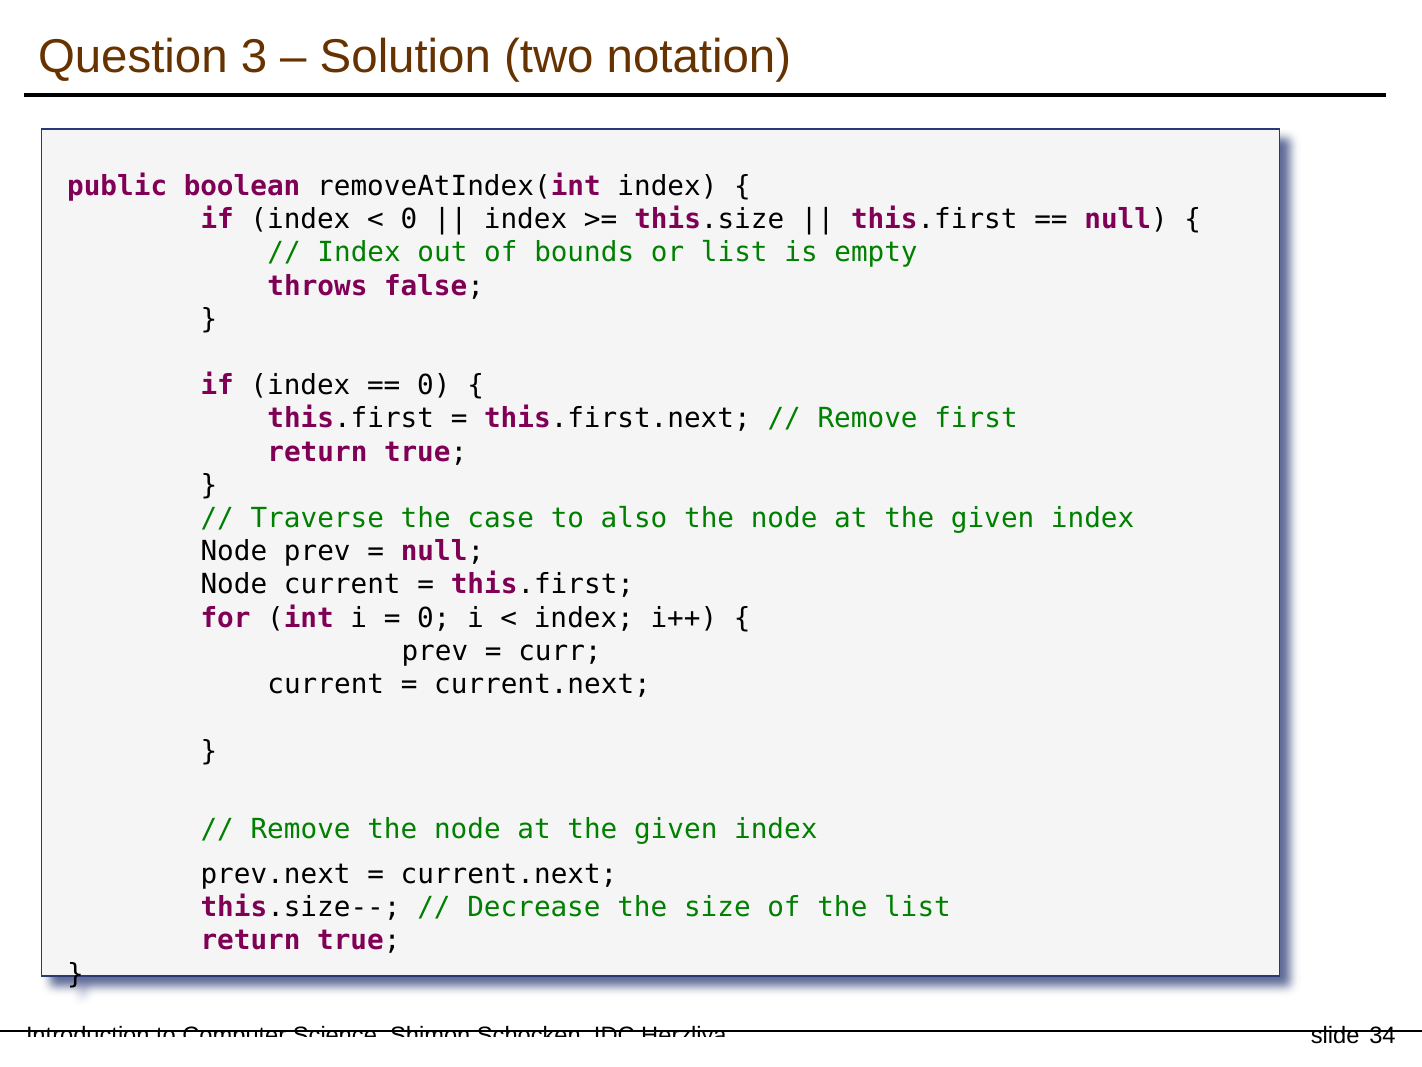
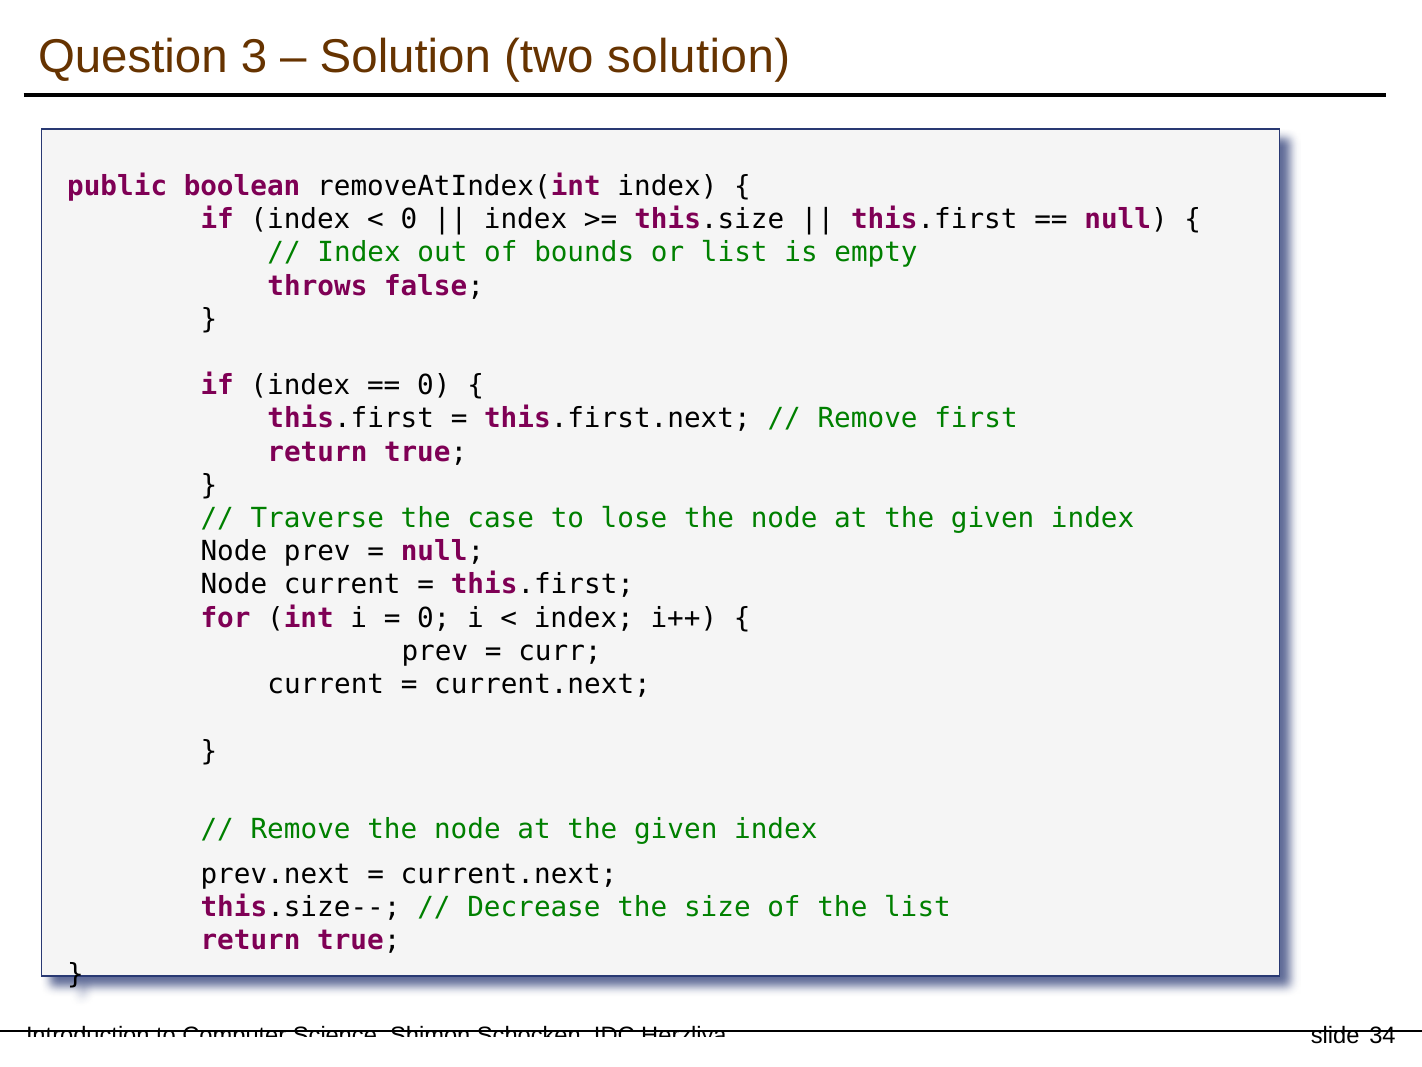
two notation: notation -> solution
also: also -> lose
